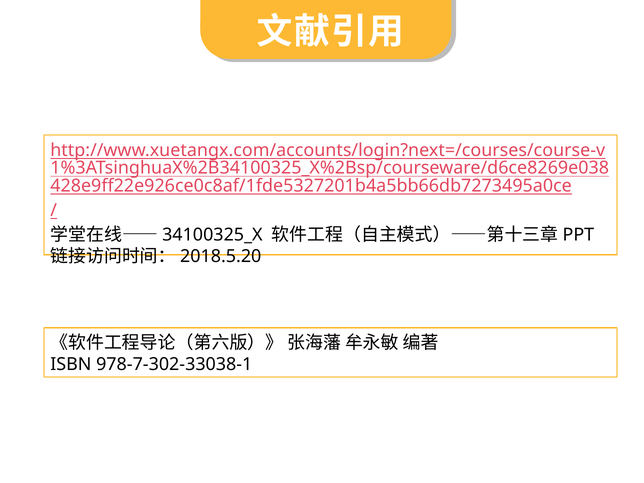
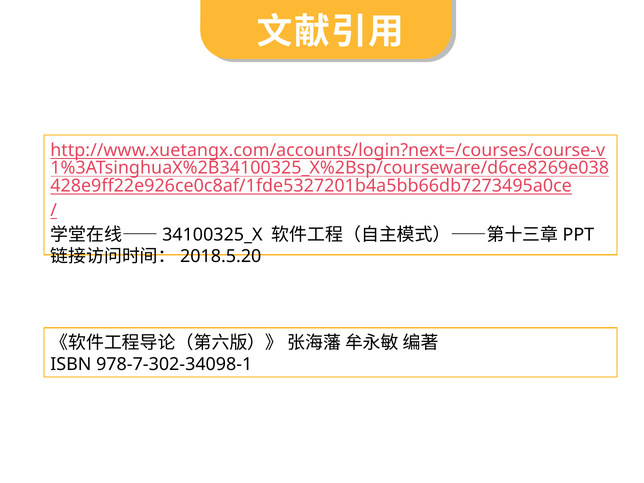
978-7-302-33038-1: 978-7-302-33038-1 -> 978-7-302-34098-1
